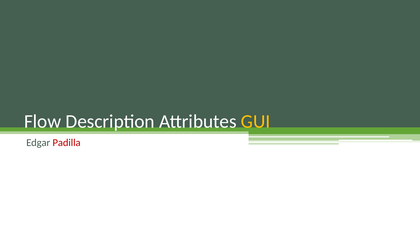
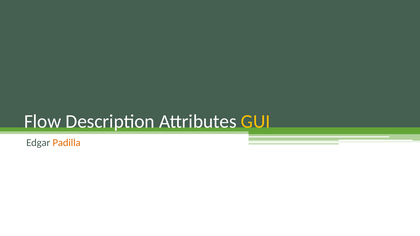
Padilla colour: red -> orange
